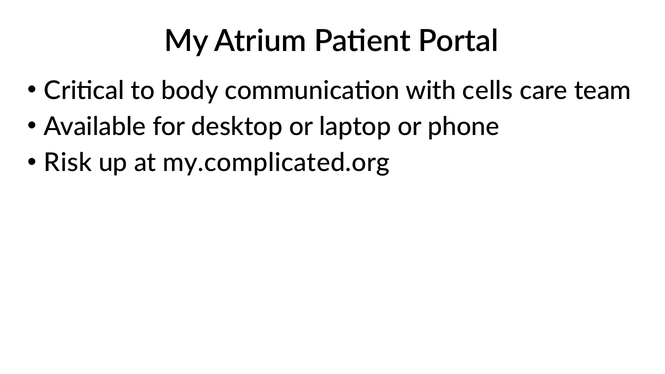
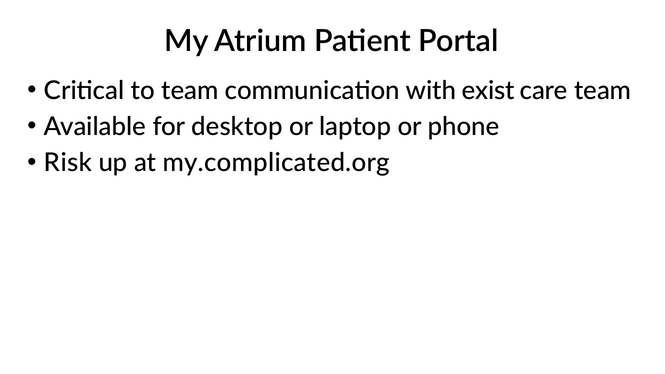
to body: body -> team
cells: cells -> exist
